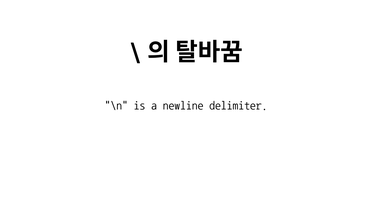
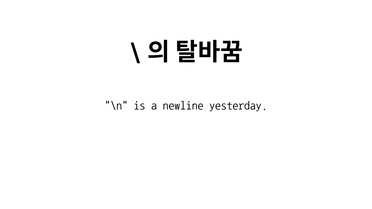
delimiter: delimiter -> yesterday
